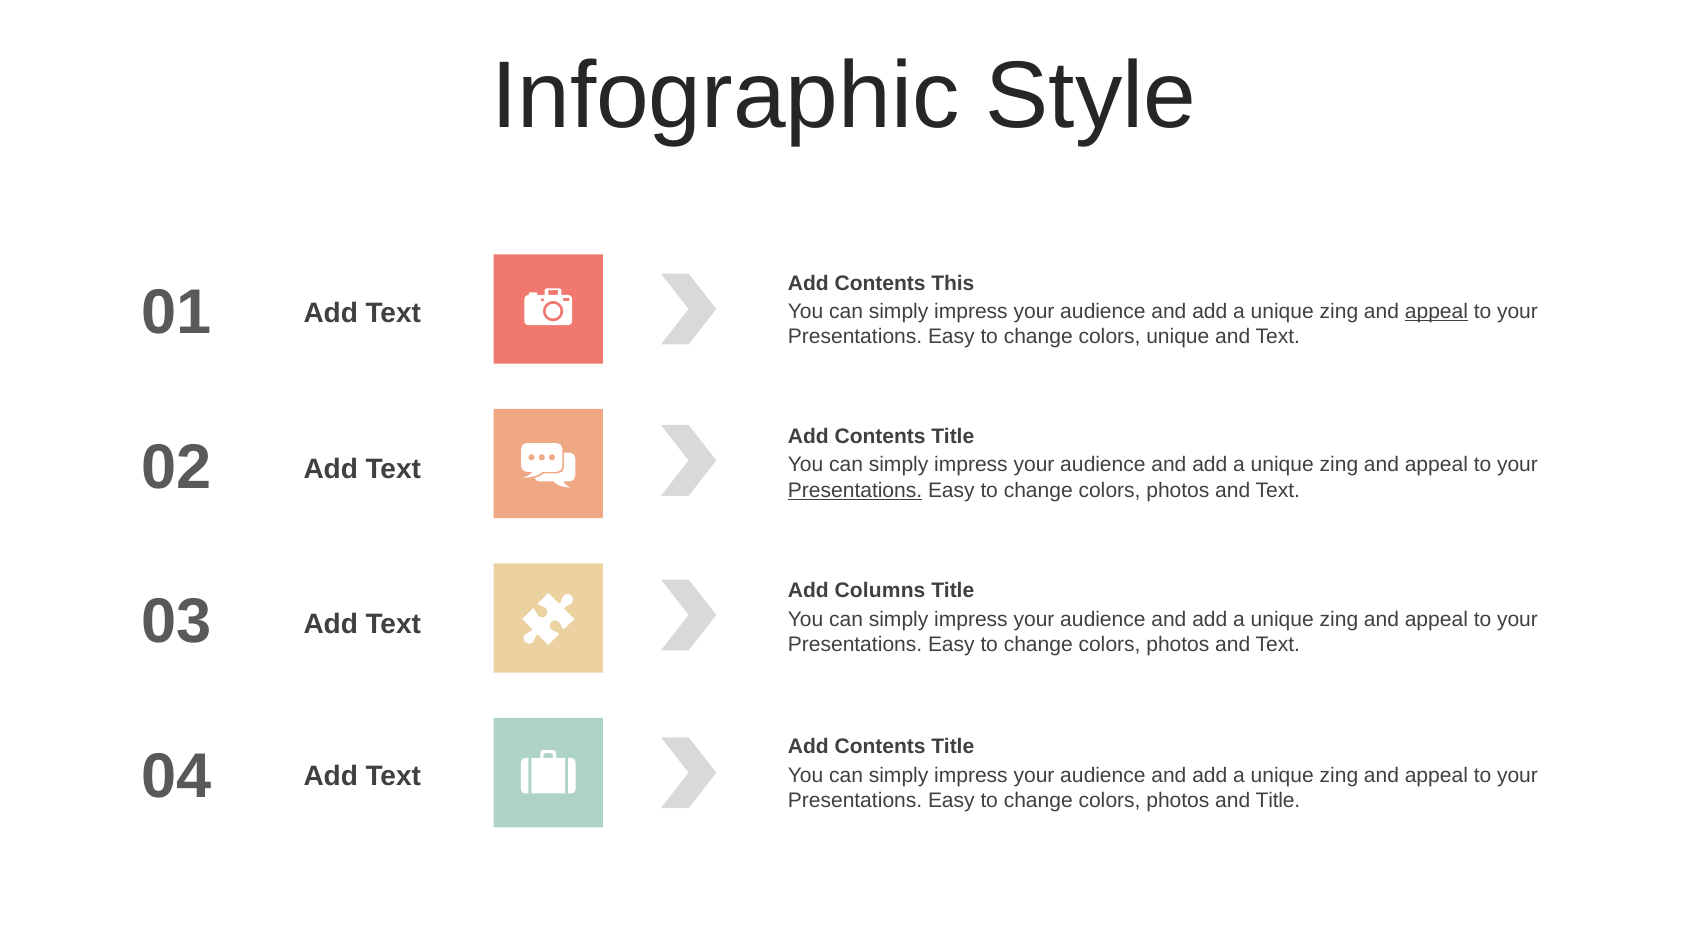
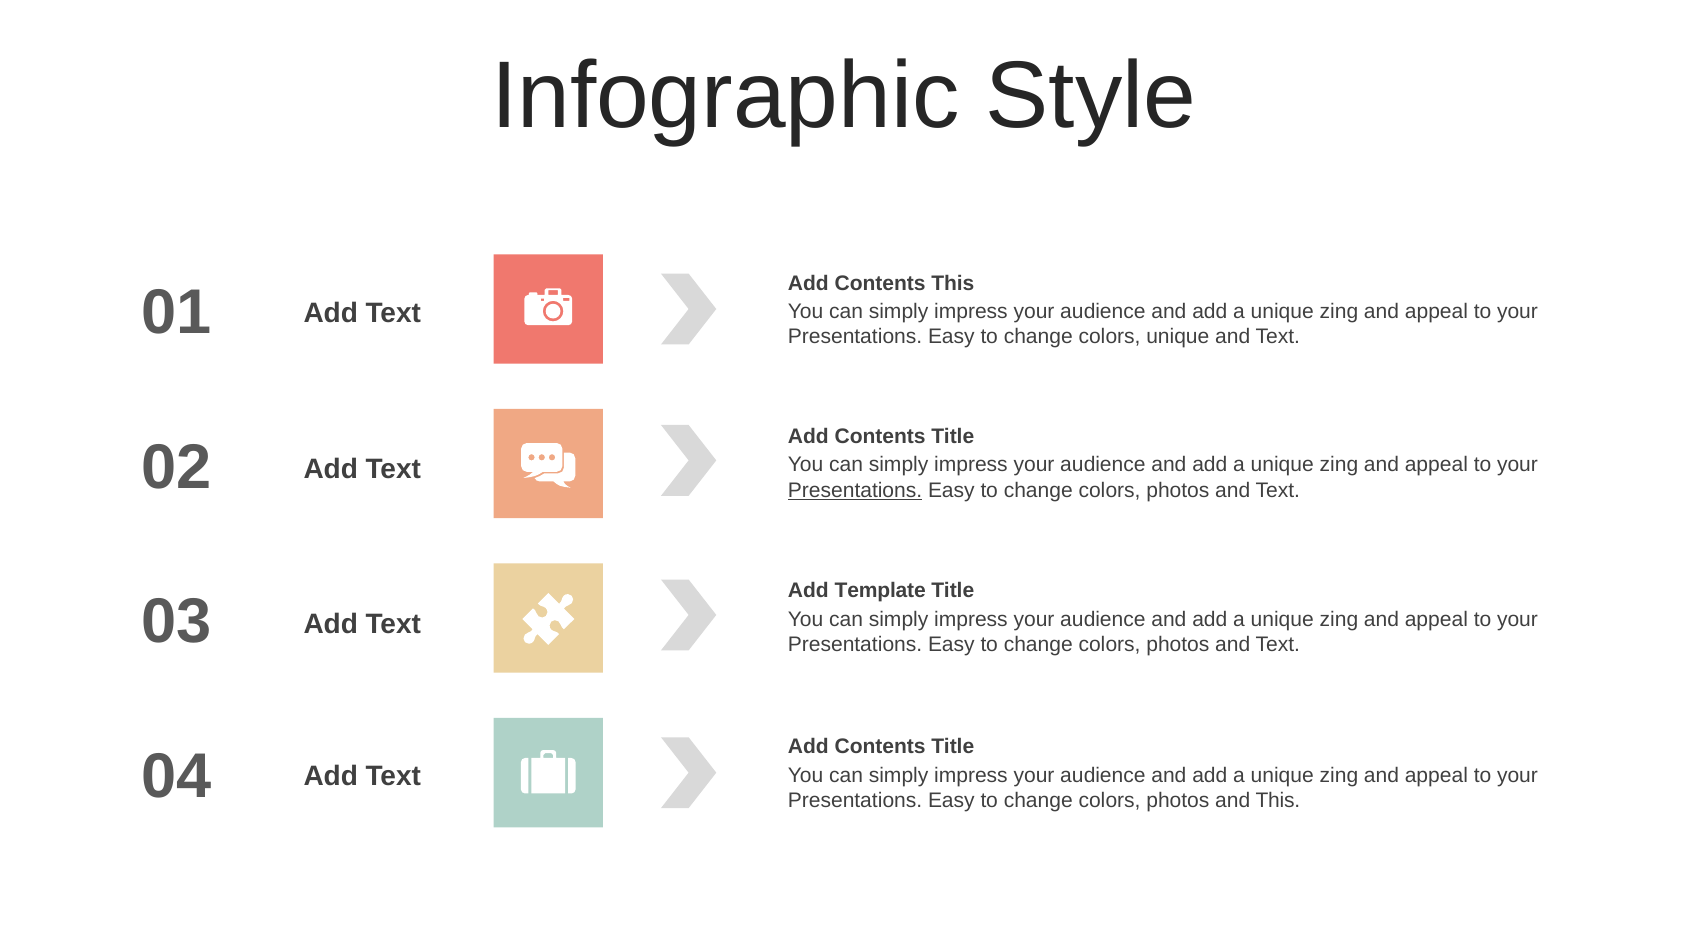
appeal at (1436, 312) underline: present -> none
Columns: Columns -> Template
and Title: Title -> This
